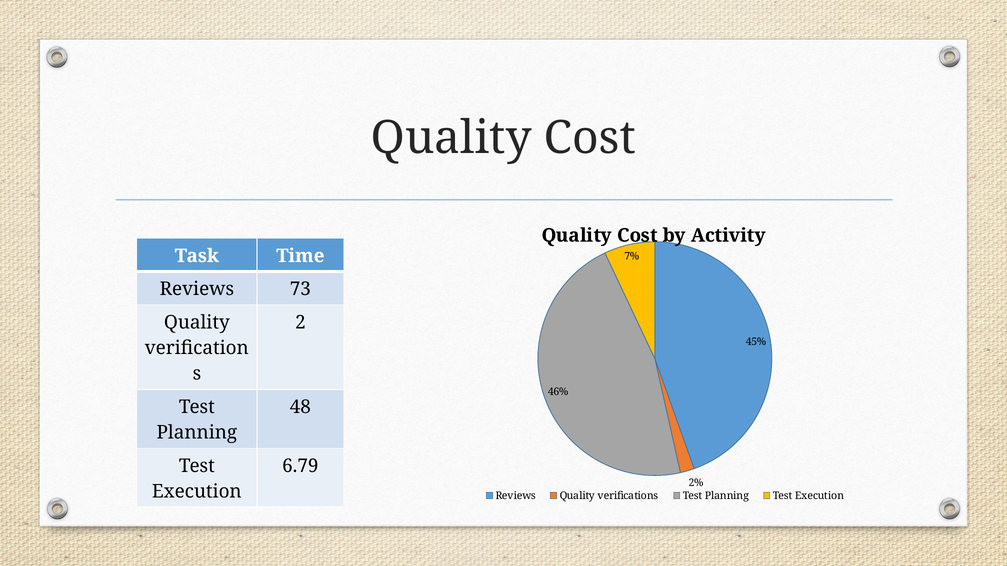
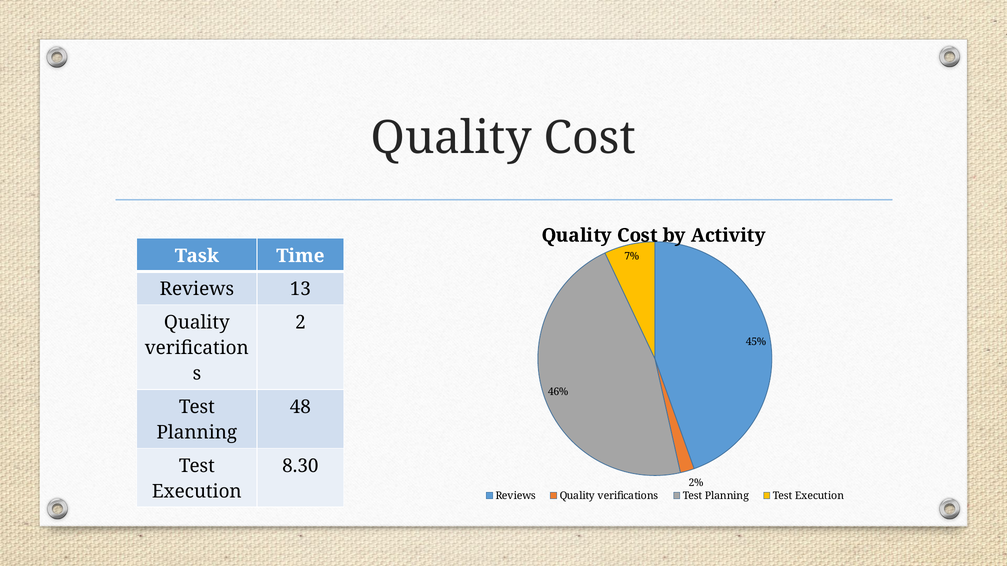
73: 73 -> 13
6.79: 6.79 -> 8.30
